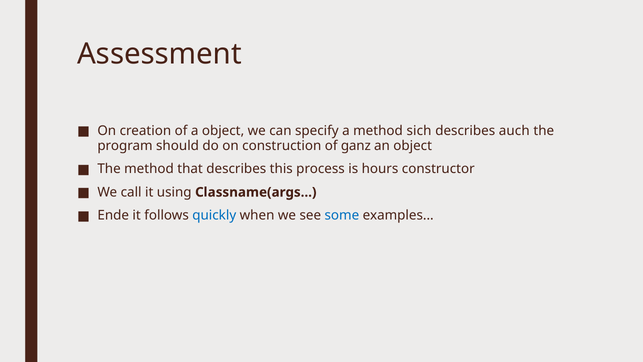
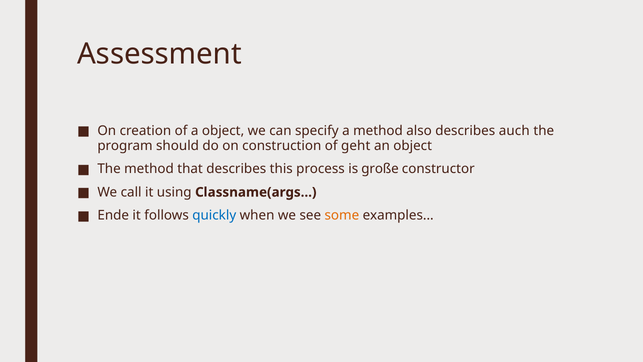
sich: sich -> also
ganz: ganz -> geht
hours: hours -> große
some colour: blue -> orange
